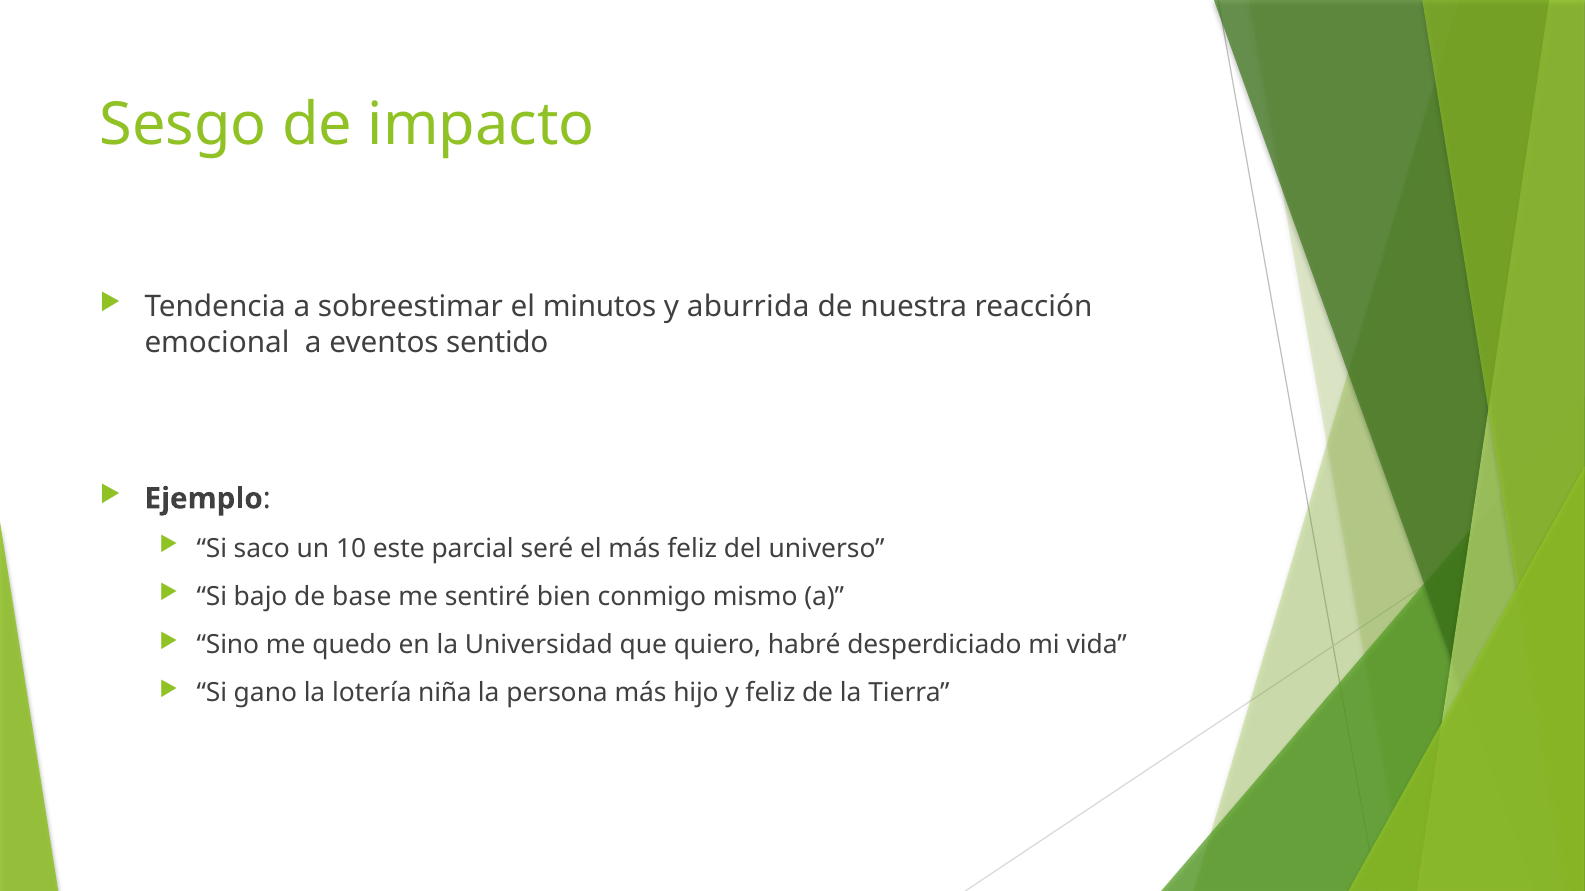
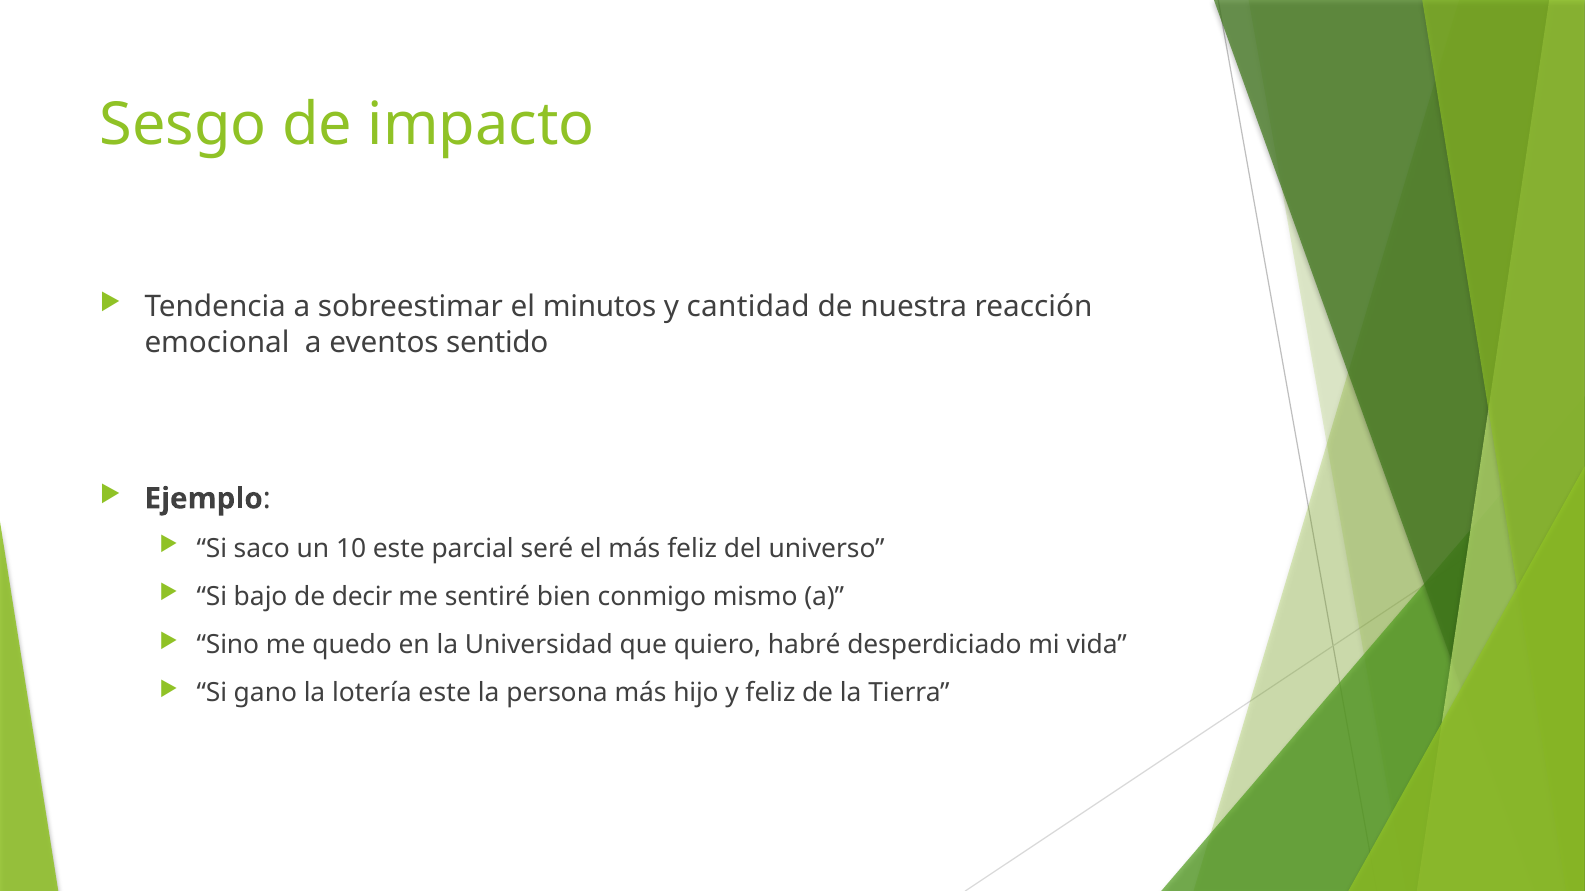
aburrida: aburrida -> cantidad
base: base -> decir
lotería niña: niña -> este
